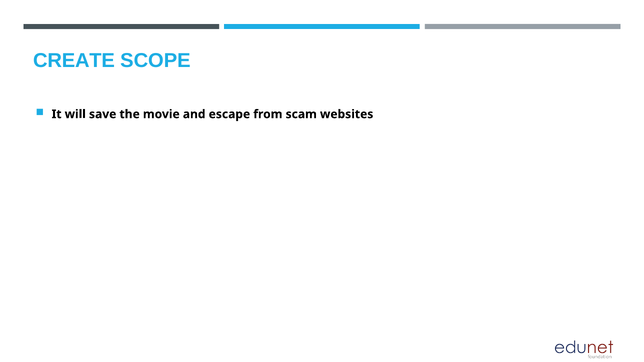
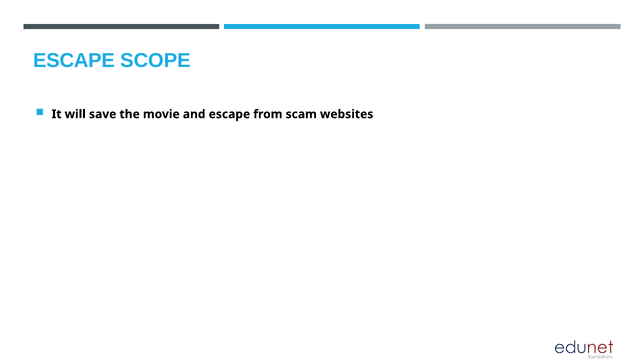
CREATE at (74, 60): CREATE -> ESCAPE
